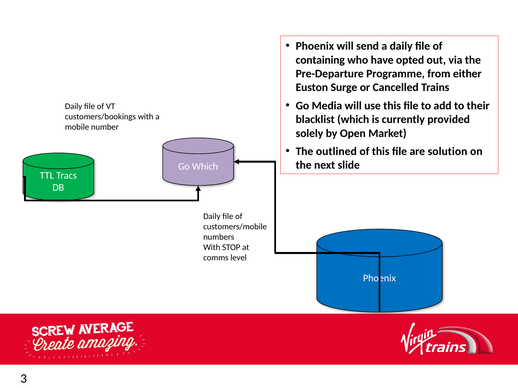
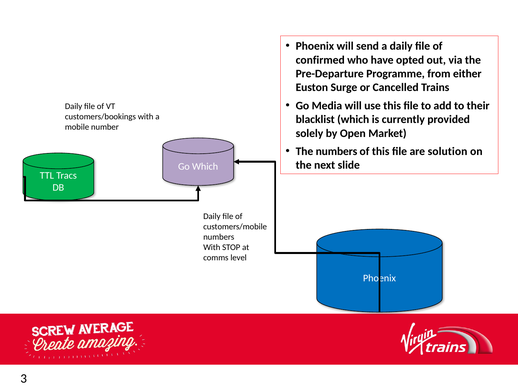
containing: containing -> confirmed
The outlined: outlined -> numbers
